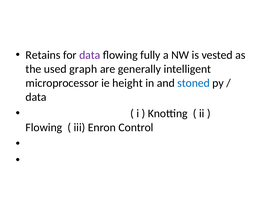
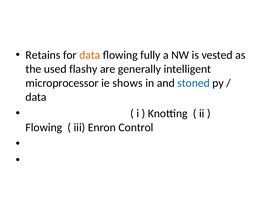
data at (90, 55) colour: purple -> orange
graph: graph -> flashy
height: height -> shows
